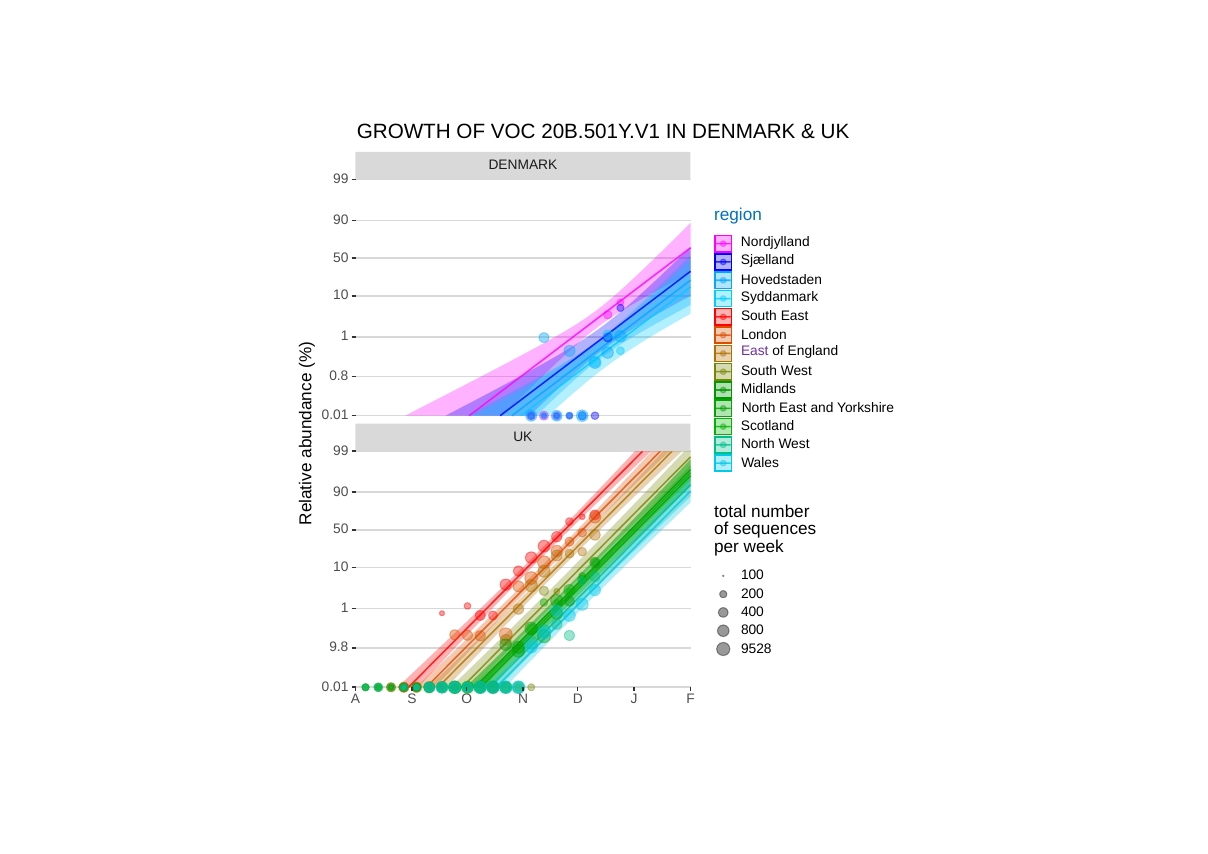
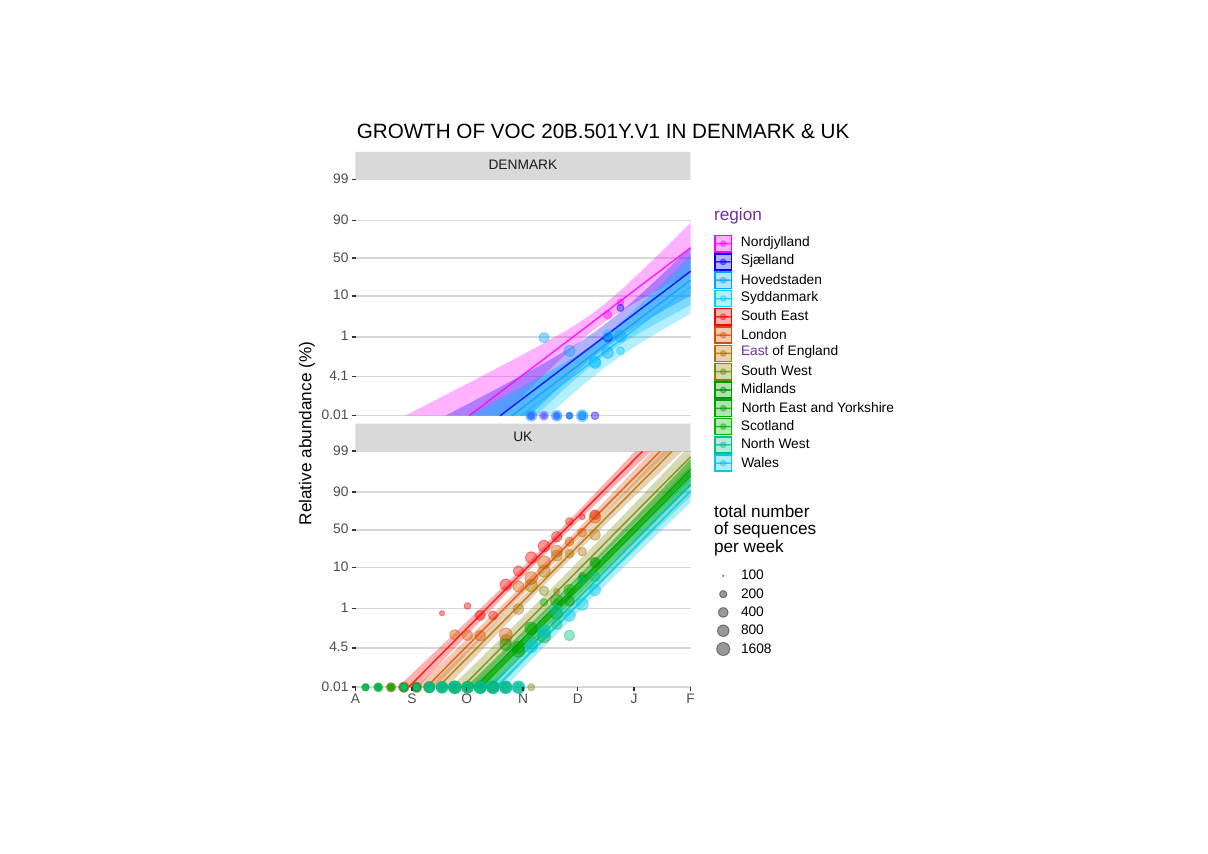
region colour: blue -> purple
0.8: 0.8 -> 4.1
9.8: 9.8 -> 4.5
9528: 9528 -> 1608
